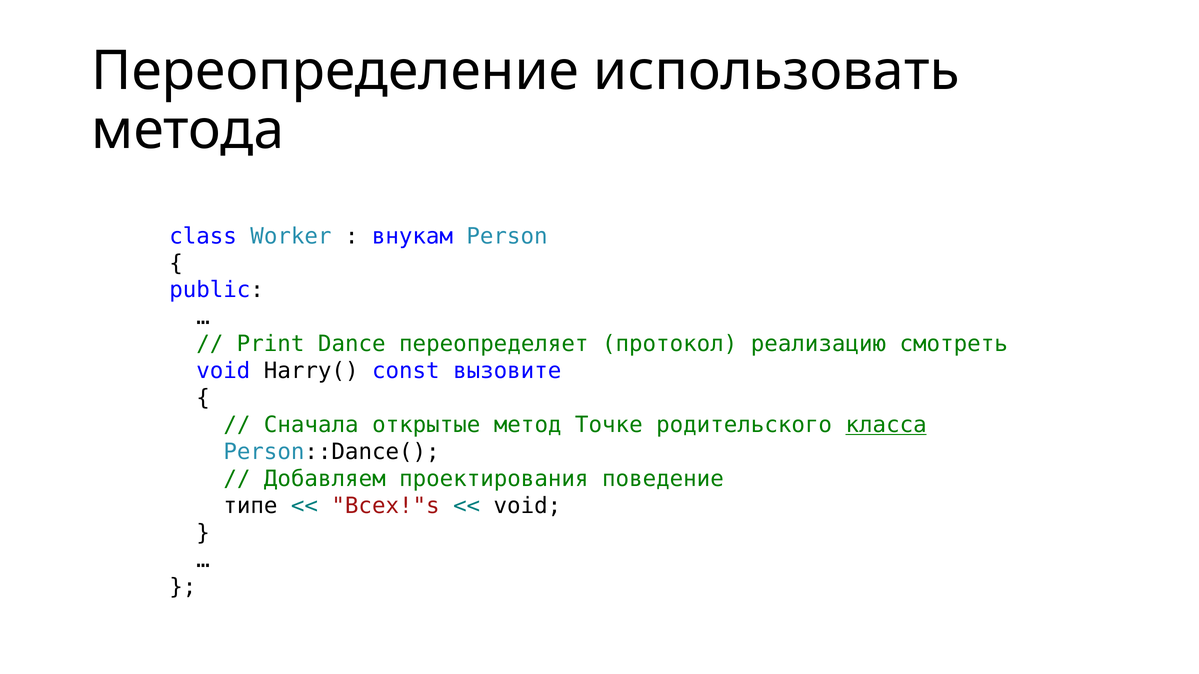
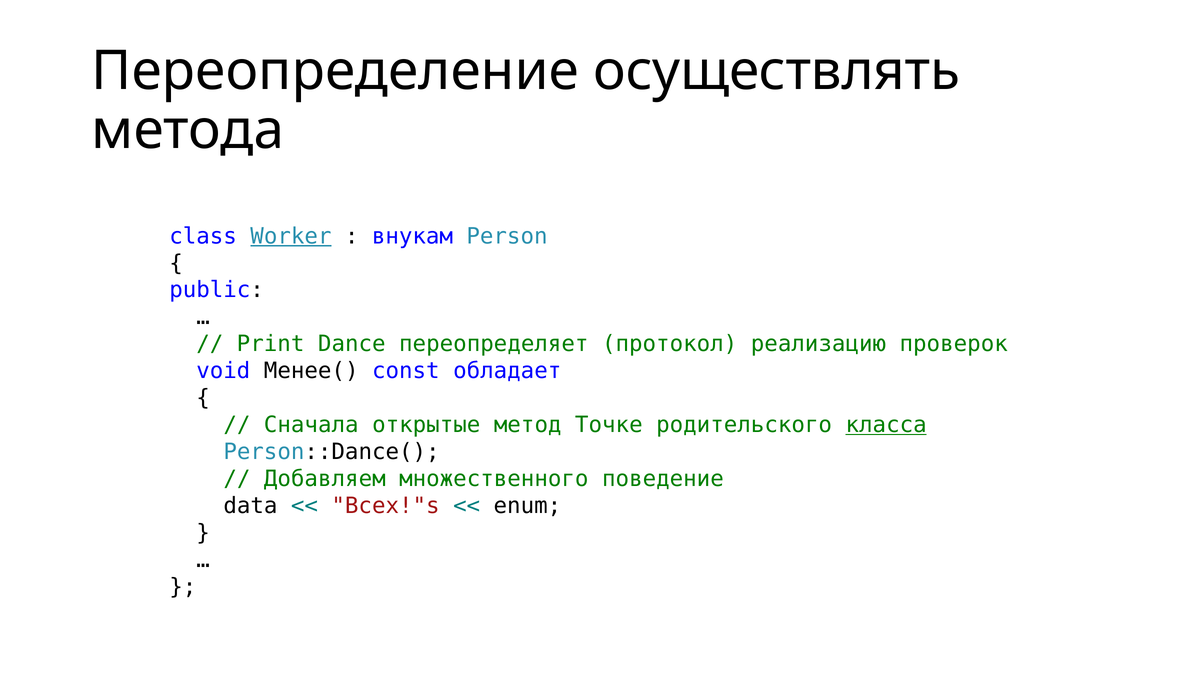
использовать: использовать -> осуществлять
Worker underline: none -> present
смотреть: смотреть -> проверок
Harry(: Harry( -> Менее(
вызовите: вызовите -> обладает
проектирования: проектирования -> множественного
типе: типе -> data
void at (527, 506): void -> enum
